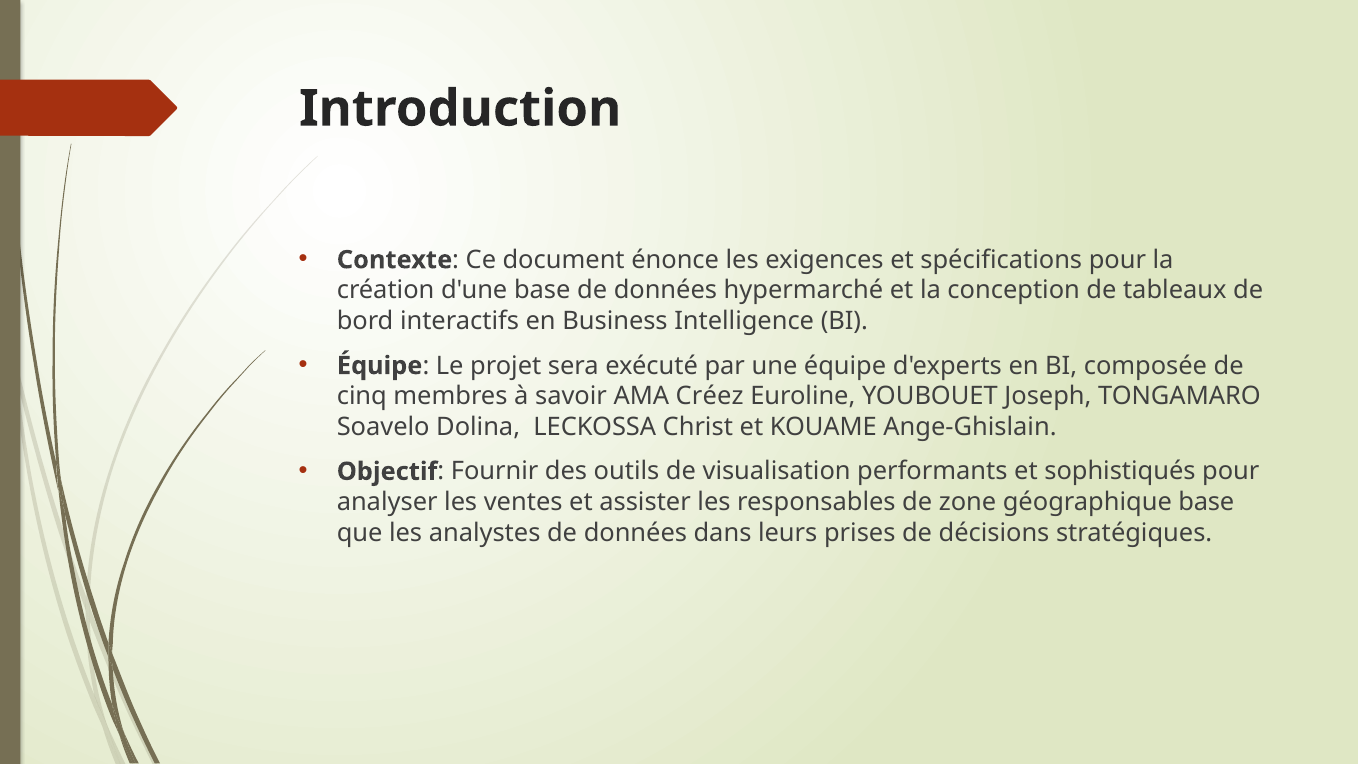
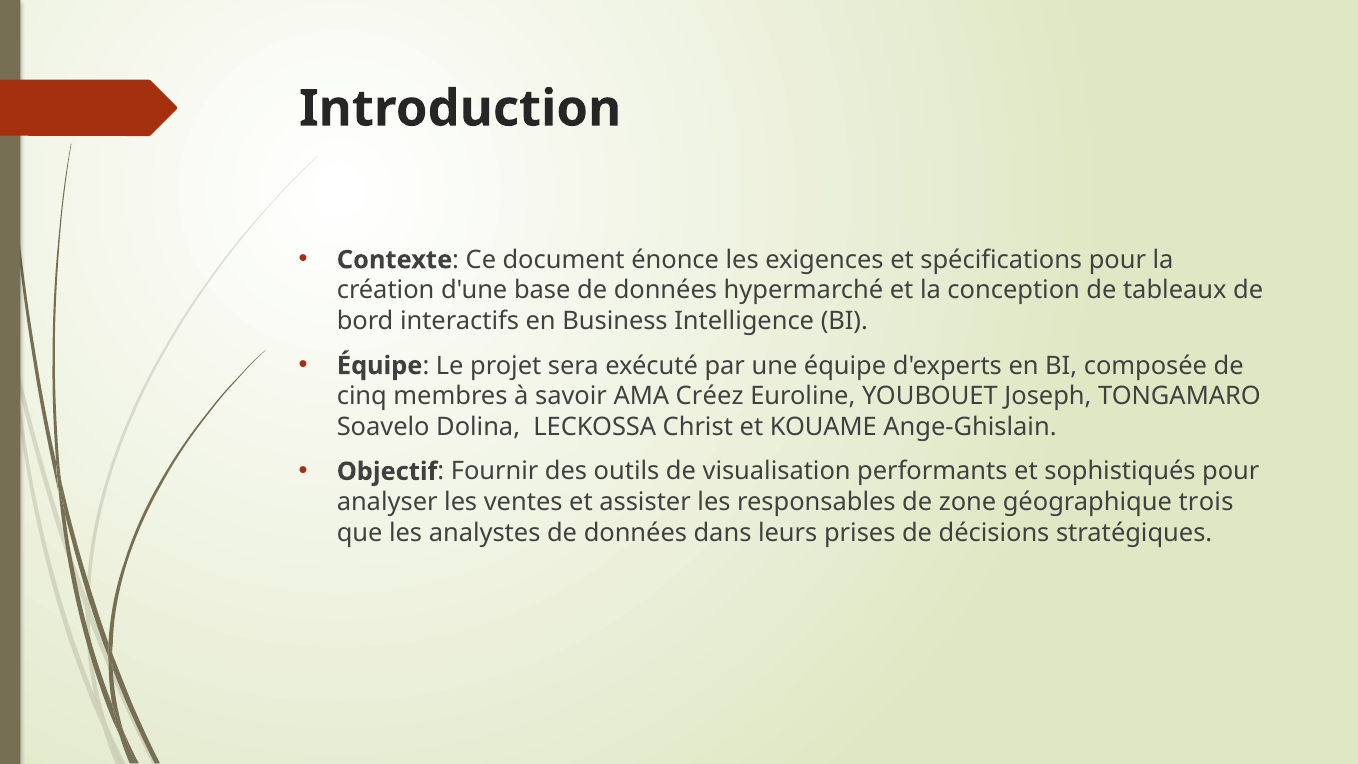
géographique base: base -> trois
